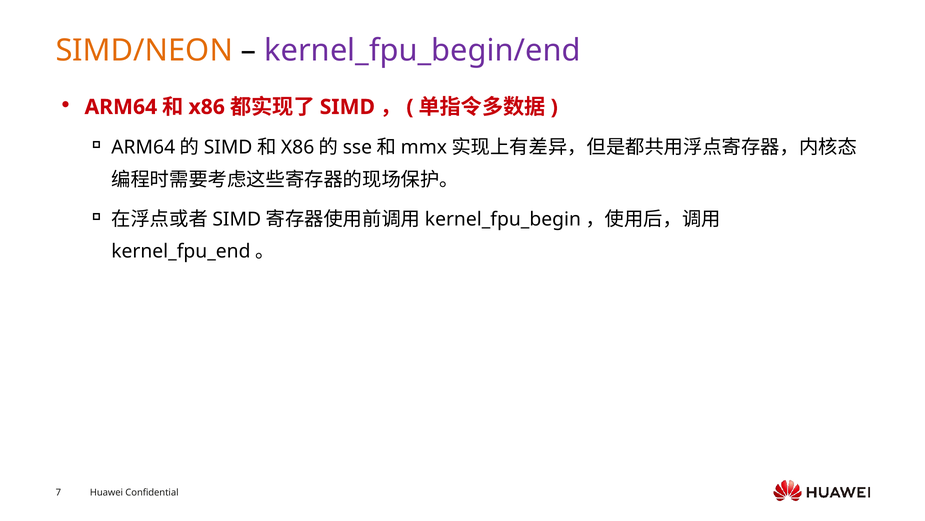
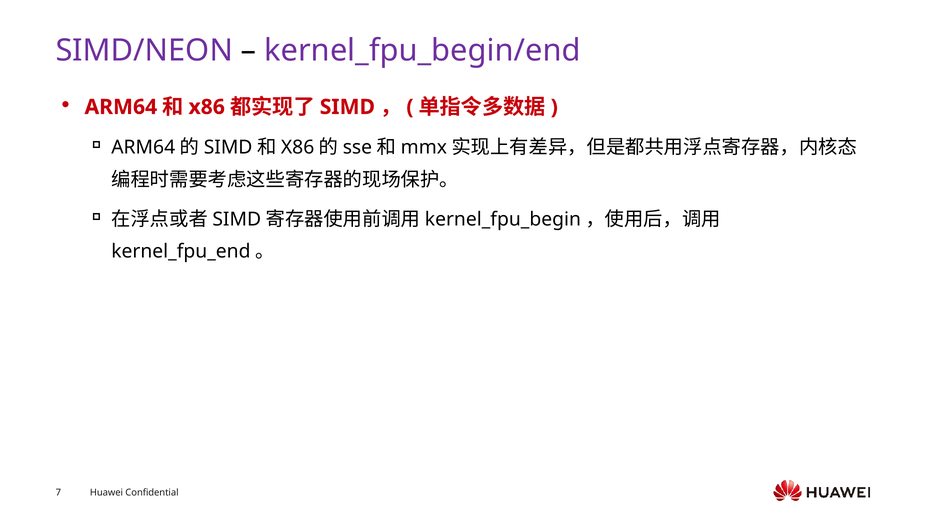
SIMD/NEON colour: orange -> purple
